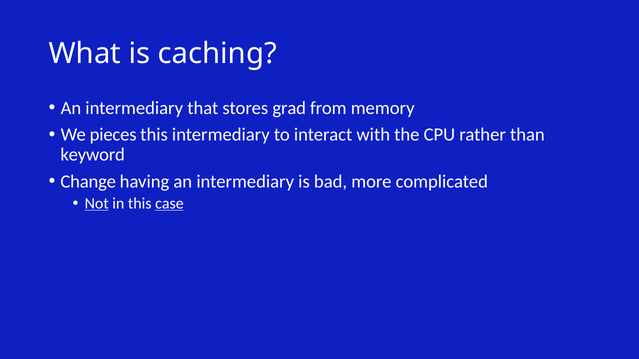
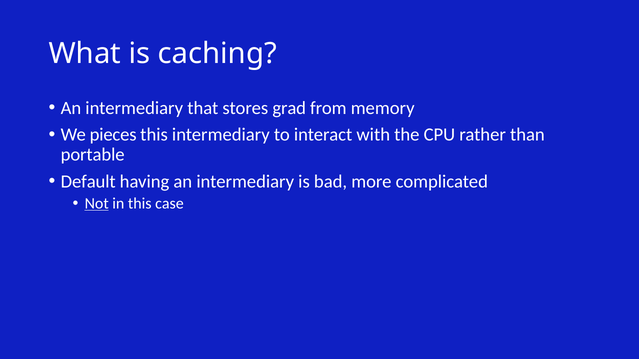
keyword: keyword -> portable
Change: Change -> Default
case underline: present -> none
